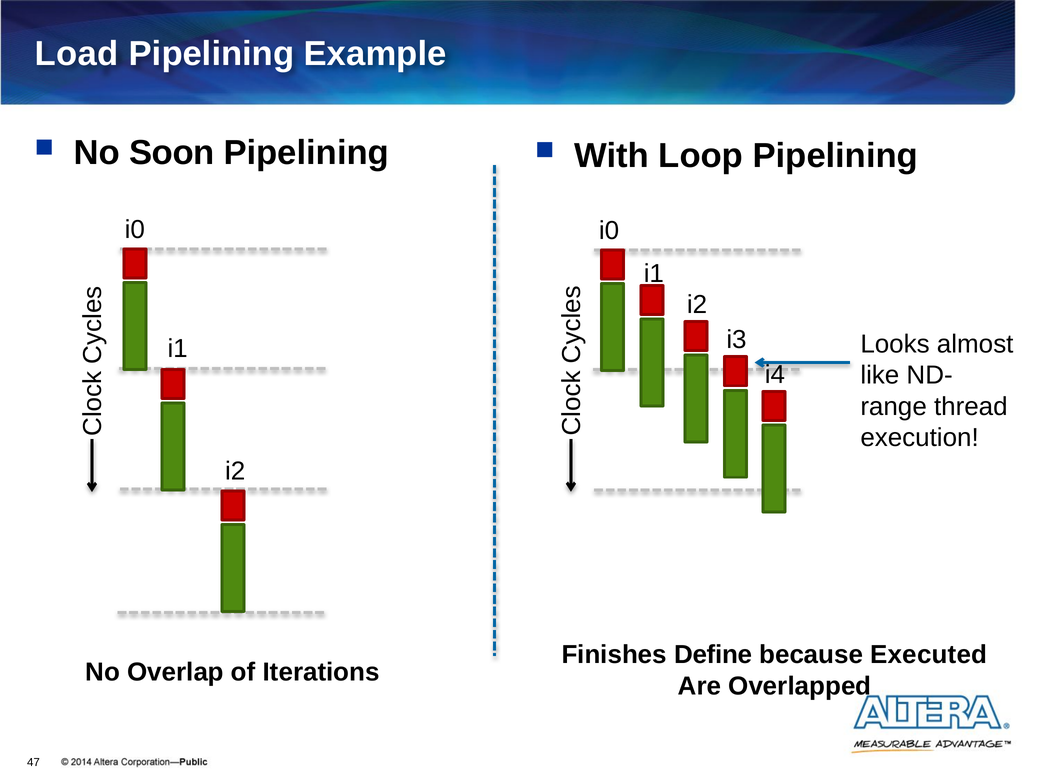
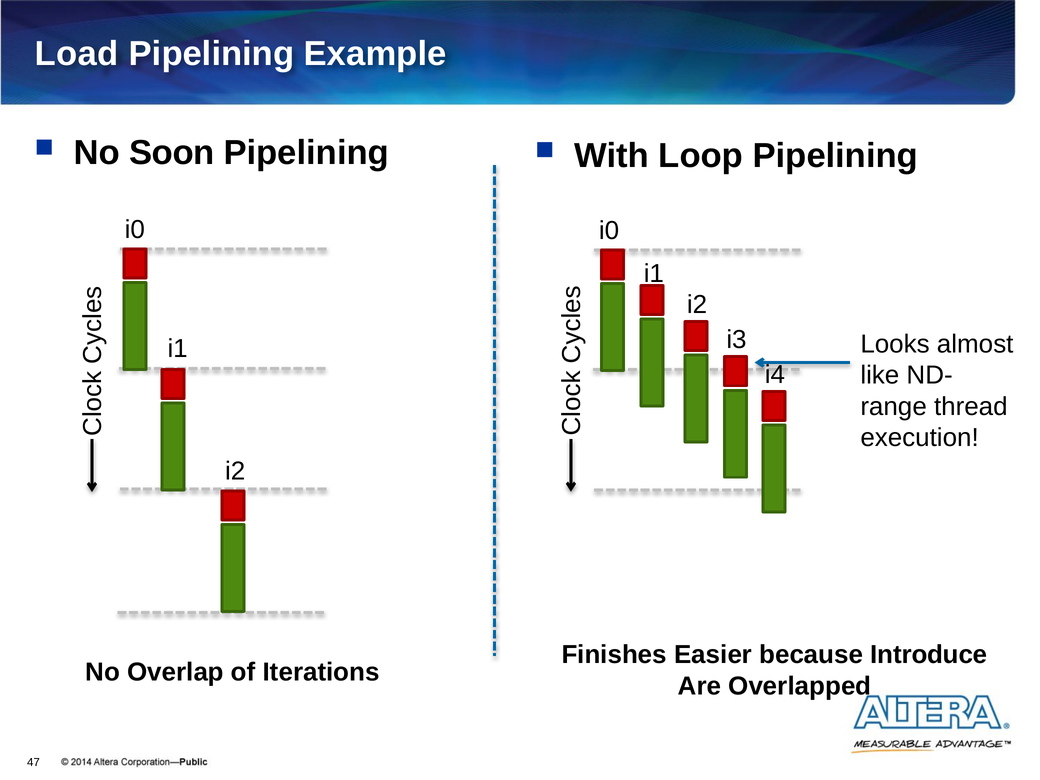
Define: Define -> Easier
Executed: Executed -> Introduce
